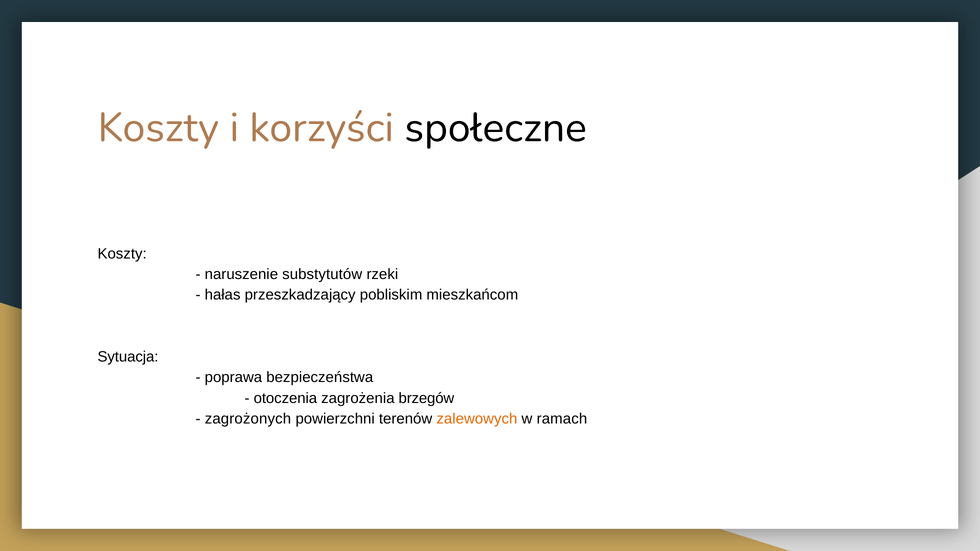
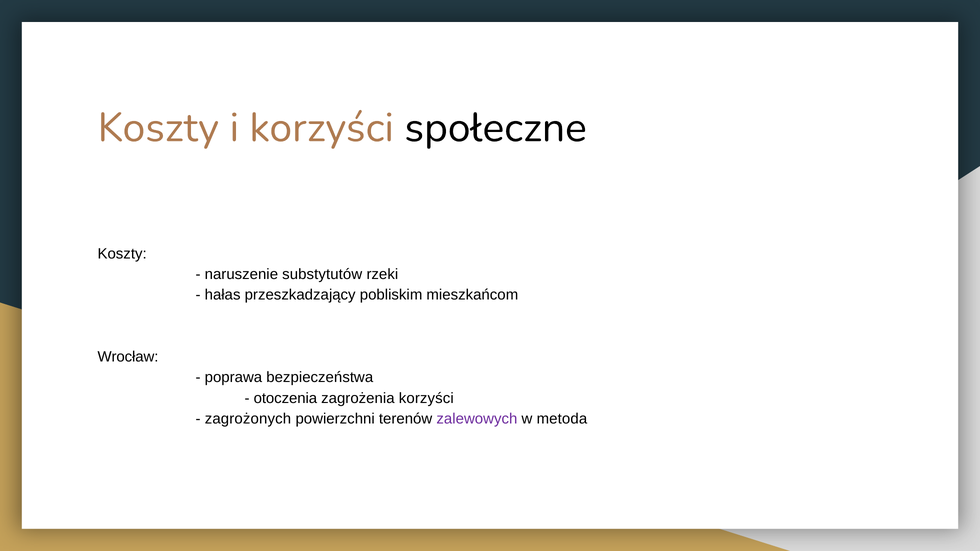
Sytuacja: Sytuacja -> Wrocław
zagrożenia brzegów: brzegów -> korzyści
zalewowych colour: orange -> purple
ramach: ramach -> metoda
